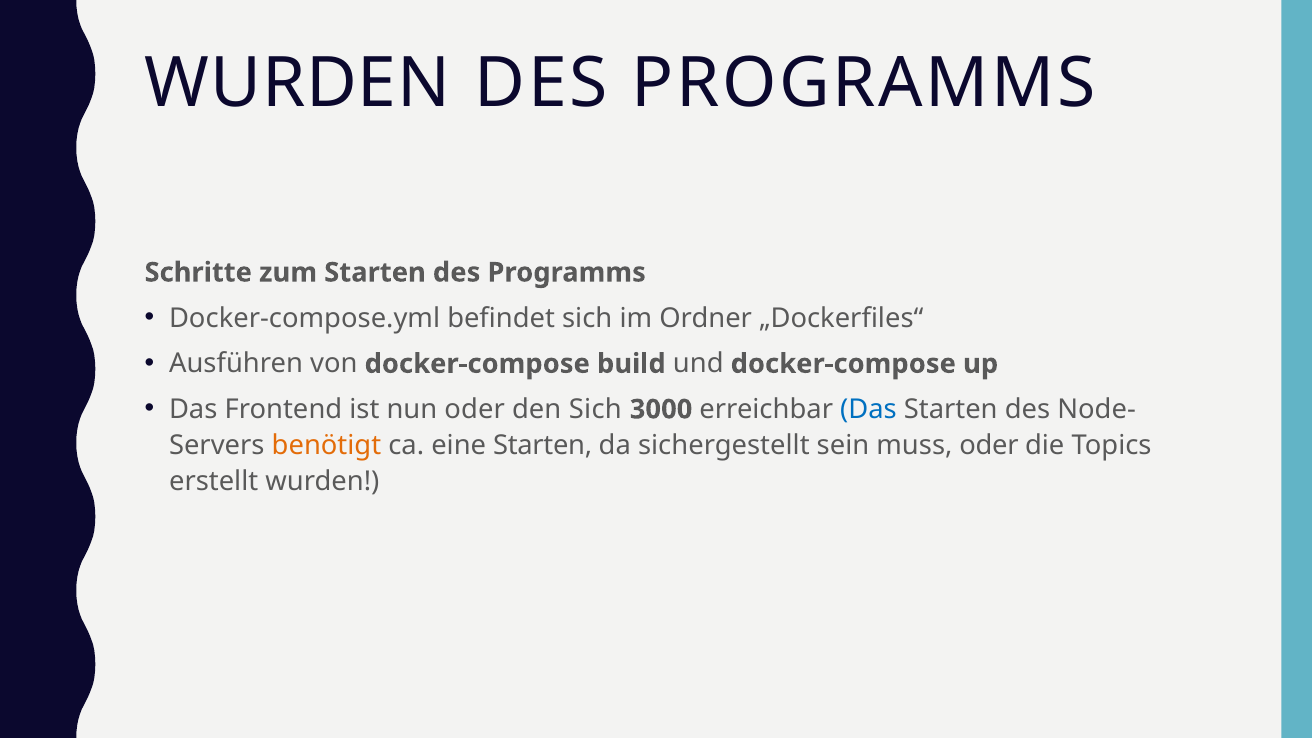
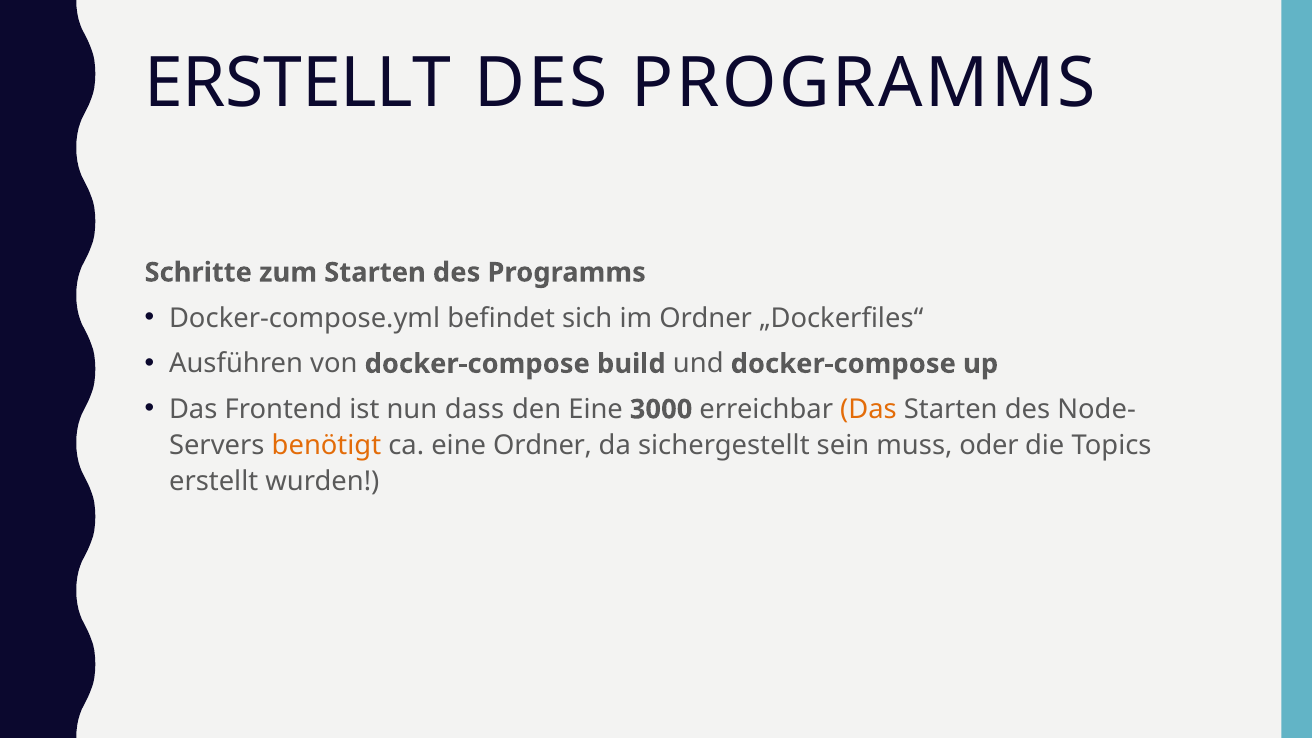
WURDEN at (297, 83): WURDEN -> ERSTELLT
nun oder: oder -> dass
den Sich: Sich -> Eine
Das at (868, 409) colour: blue -> orange
eine Starten: Starten -> Ordner
